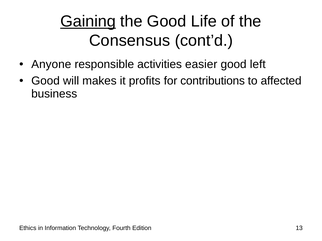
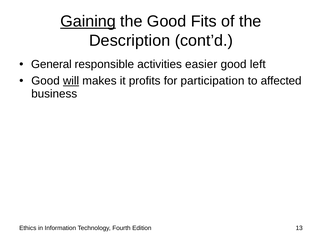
Life: Life -> Fits
Consensus: Consensus -> Description
Anyone: Anyone -> General
will underline: none -> present
contributions: contributions -> participation
